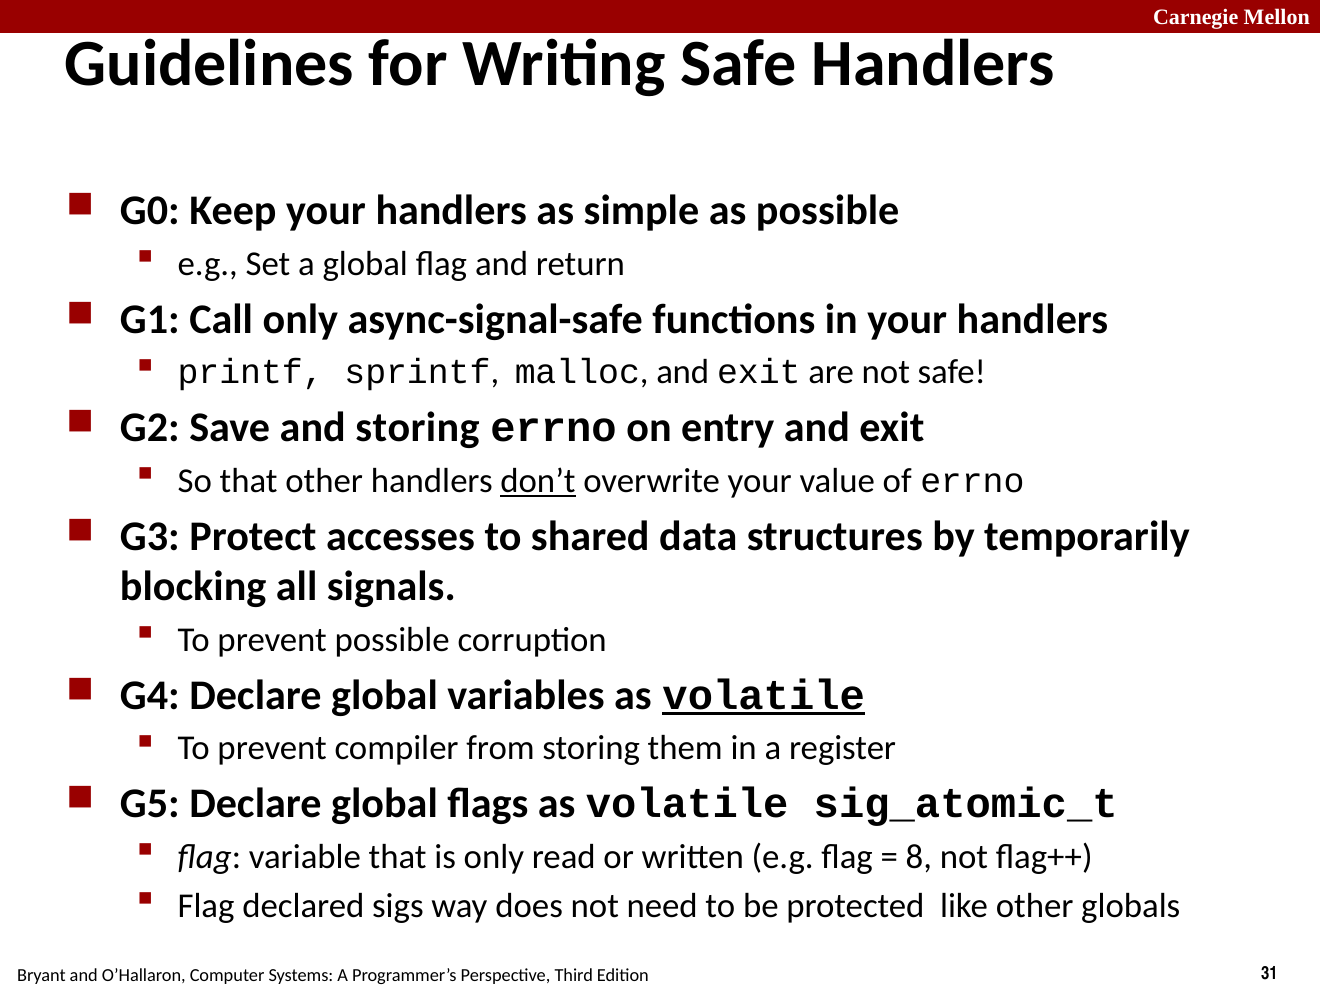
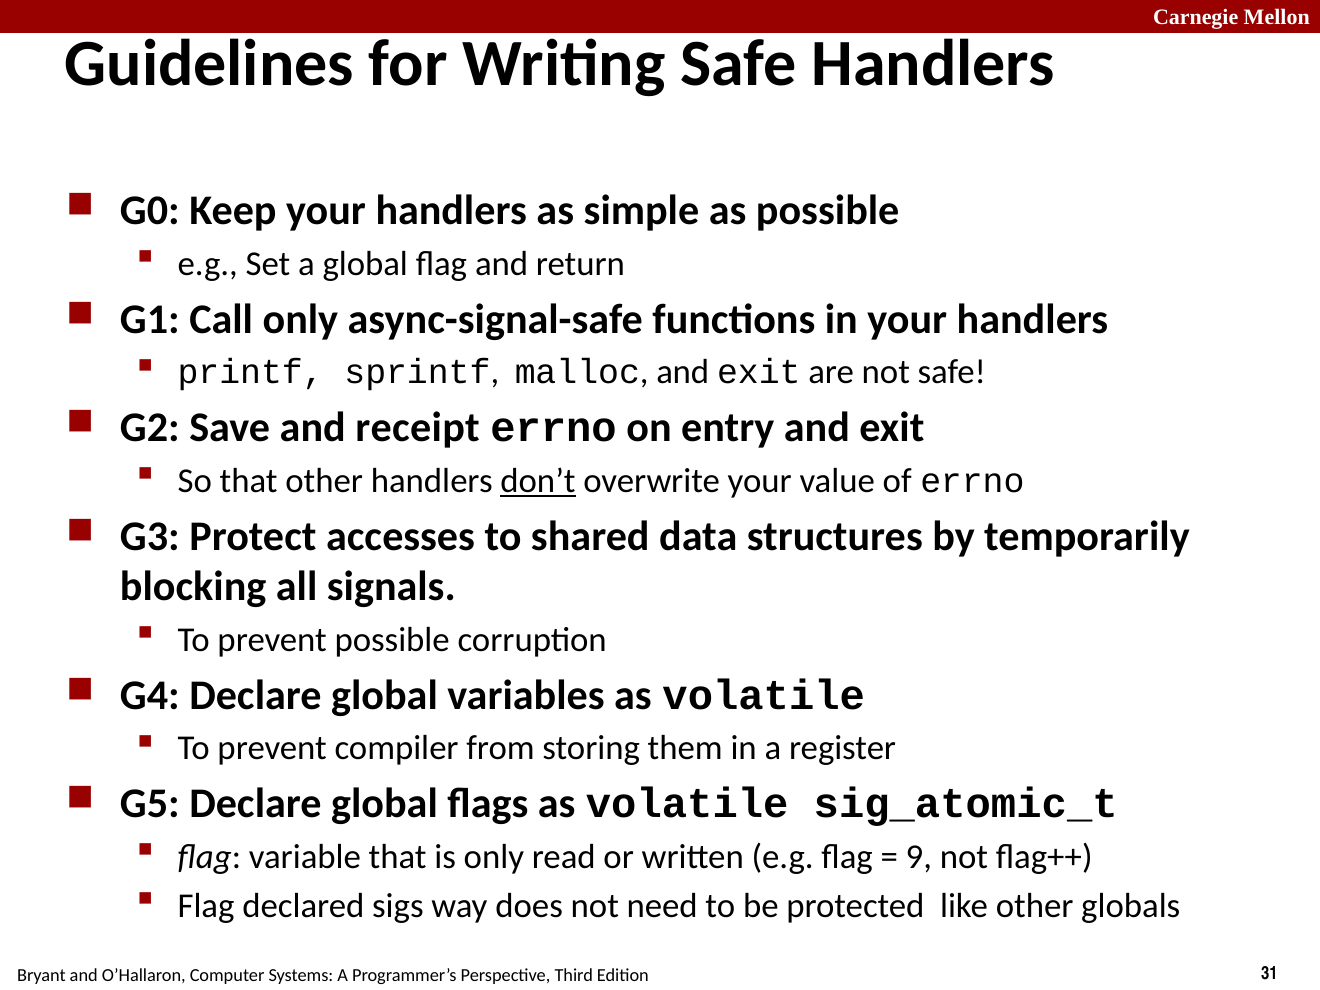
and storing: storing -> receipt
volatile at (764, 695) underline: present -> none
8: 8 -> 9
